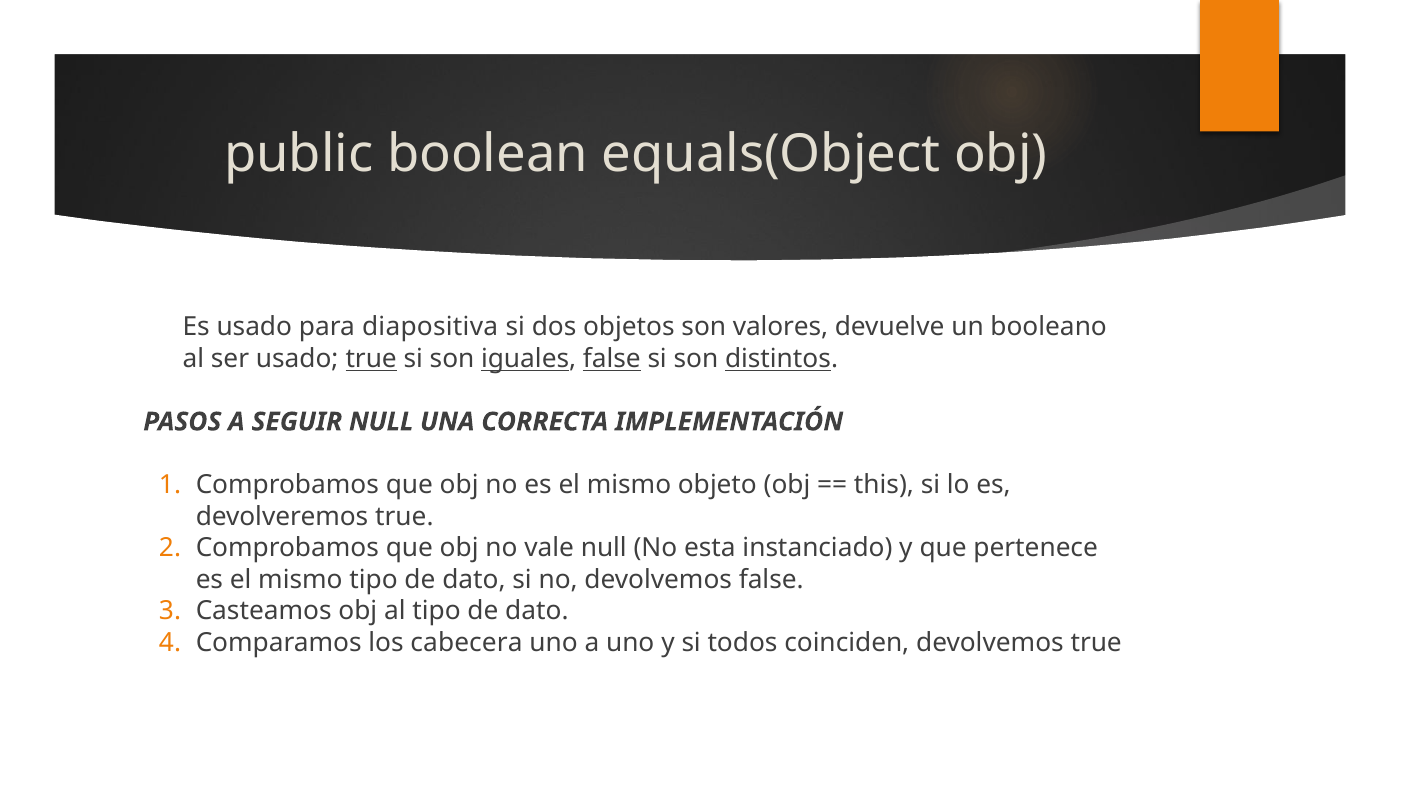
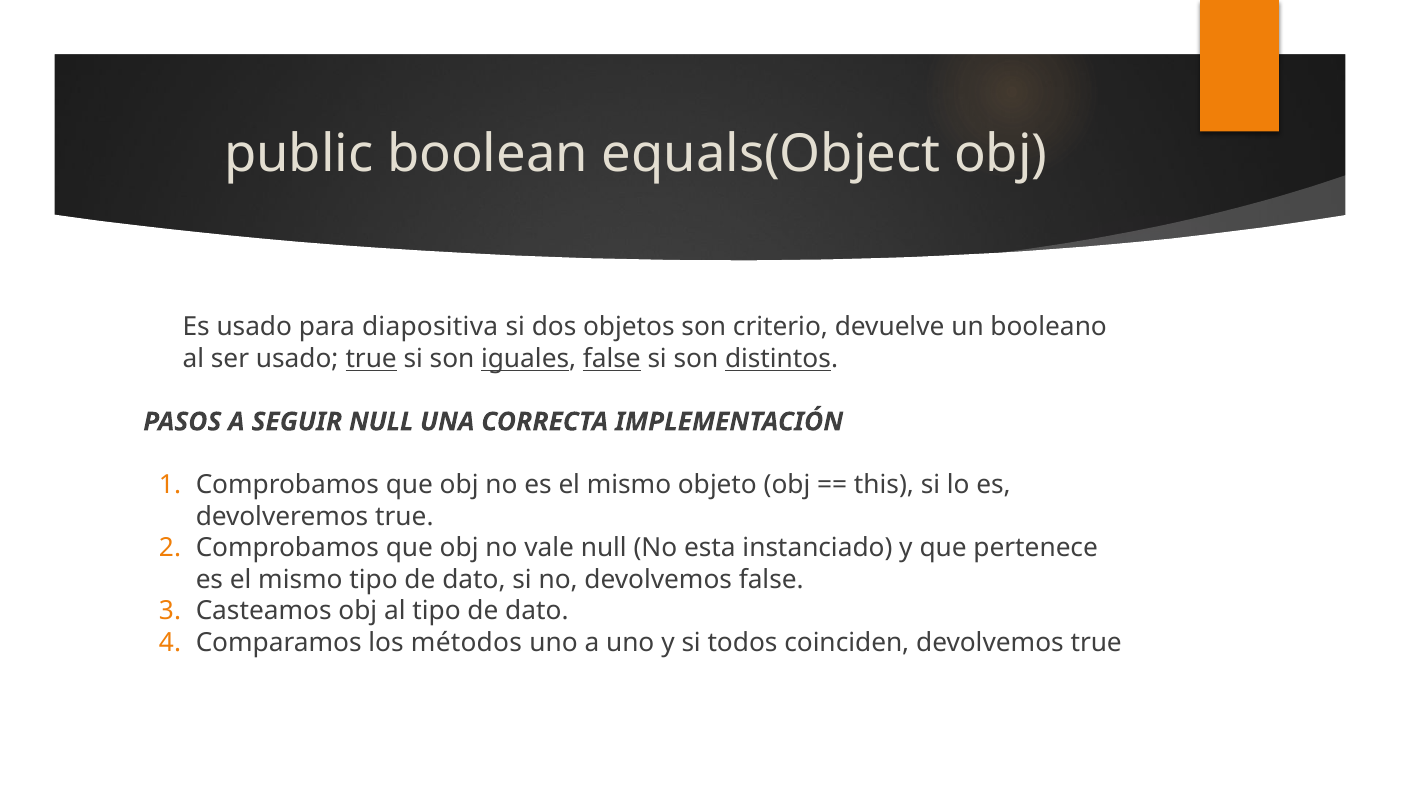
valores: valores -> criterio
cabecera: cabecera -> métodos
